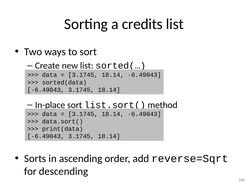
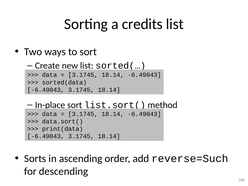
reverse=Sqrt: reverse=Sqrt -> reverse=Such
